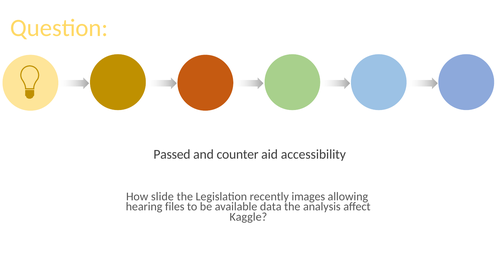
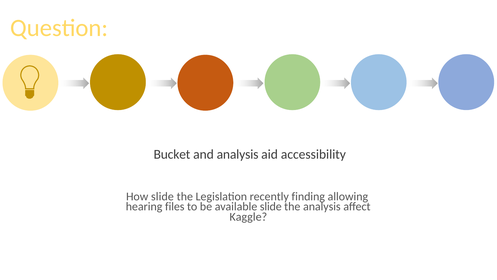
Passed: Passed -> Bucket
and counter: counter -> analysis
images: images -> finding
available data: data -> slide
